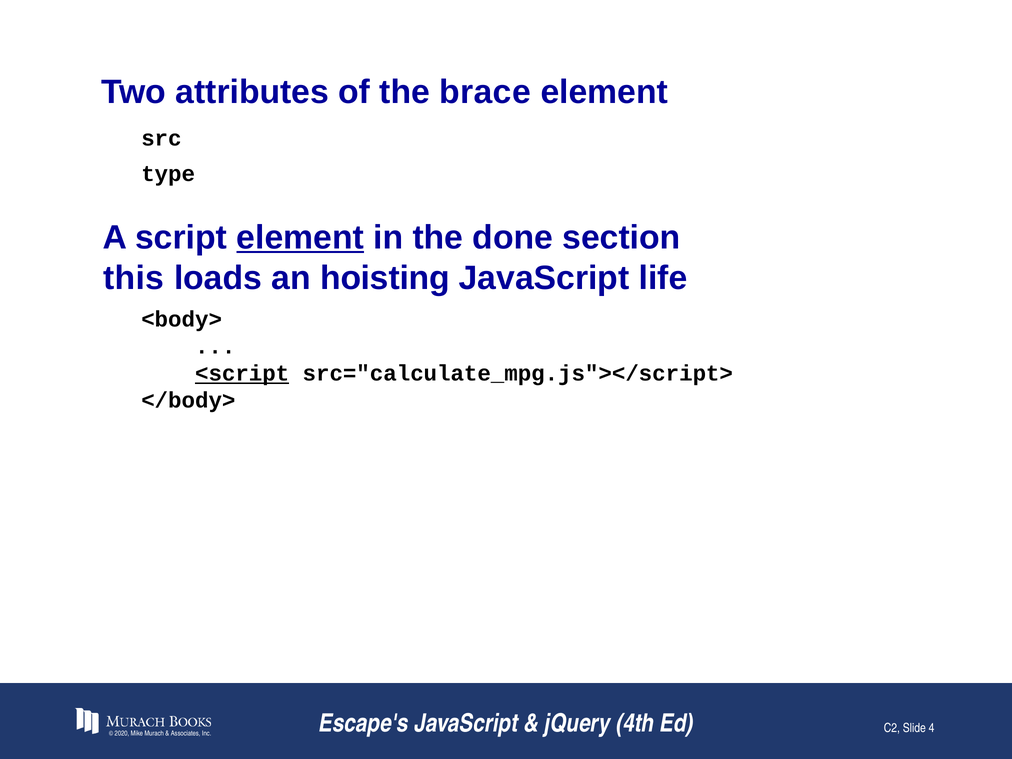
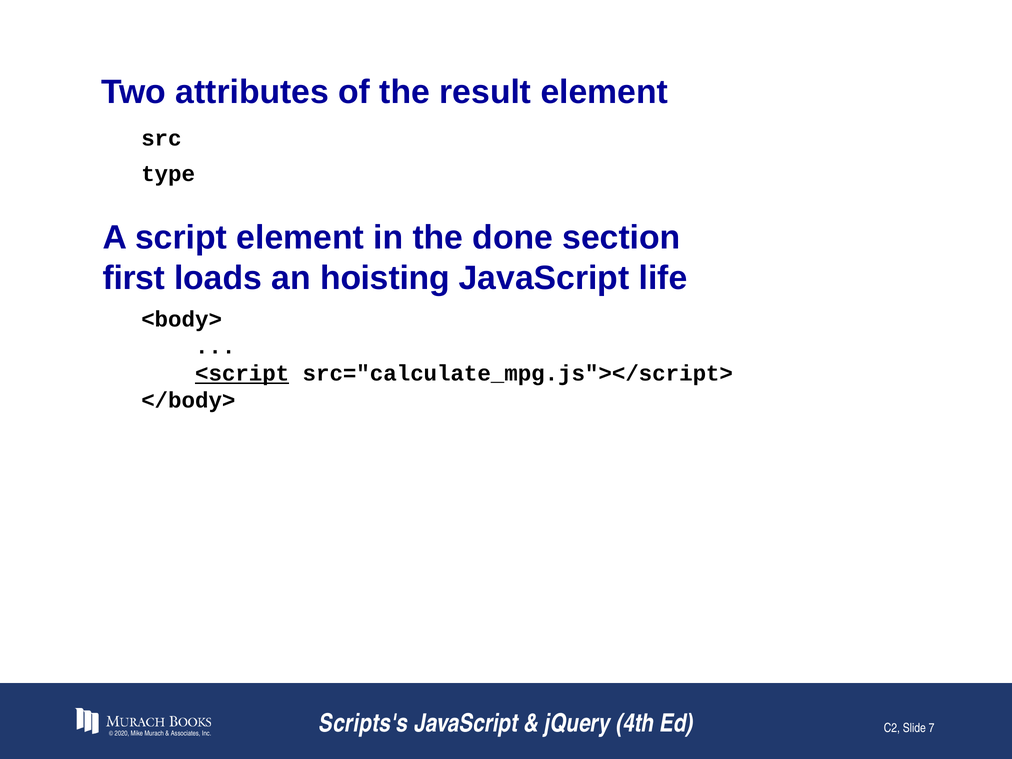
brace: brace -> result
element at (300, 238) underline: present -> none
this: this -> first
Escape's: Escape's -> Scripts's
4: 4 -> 7
